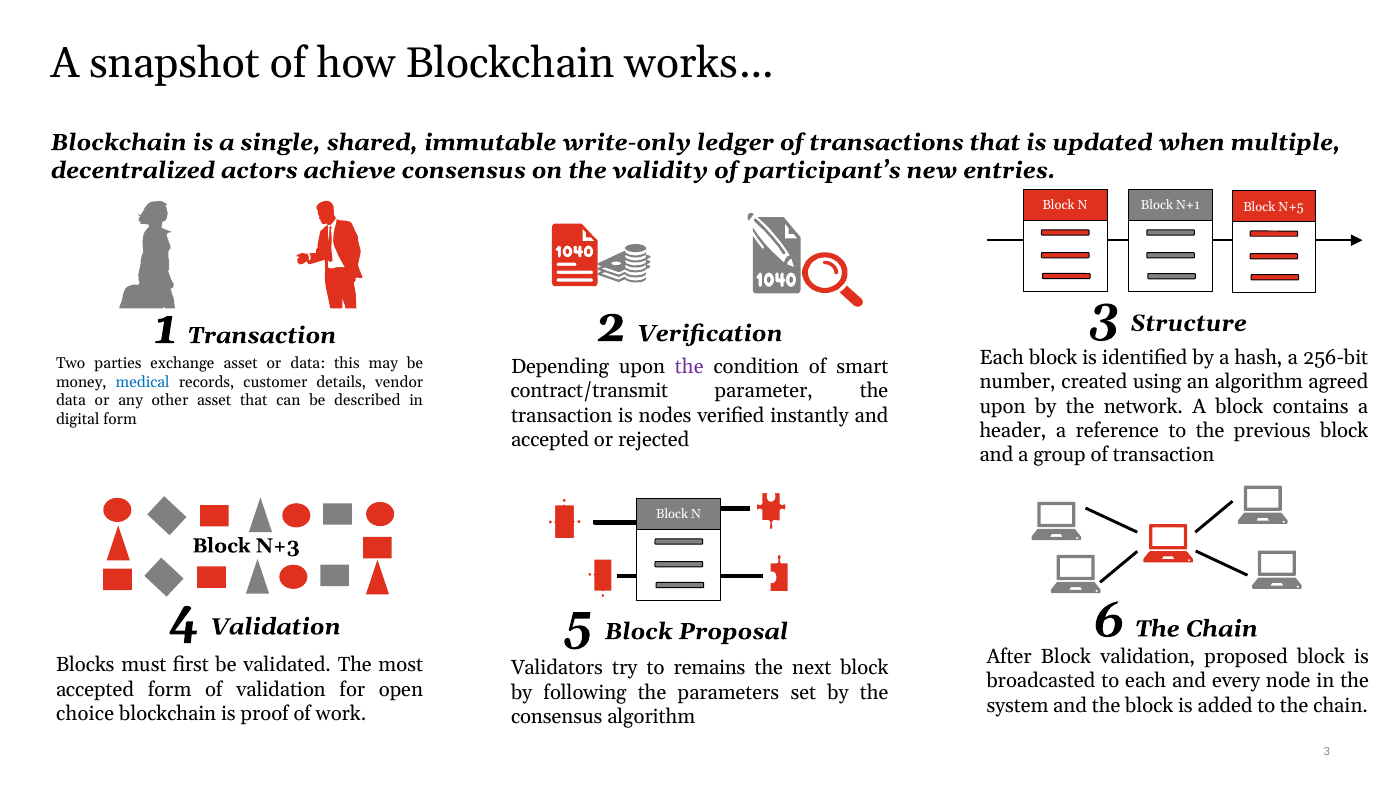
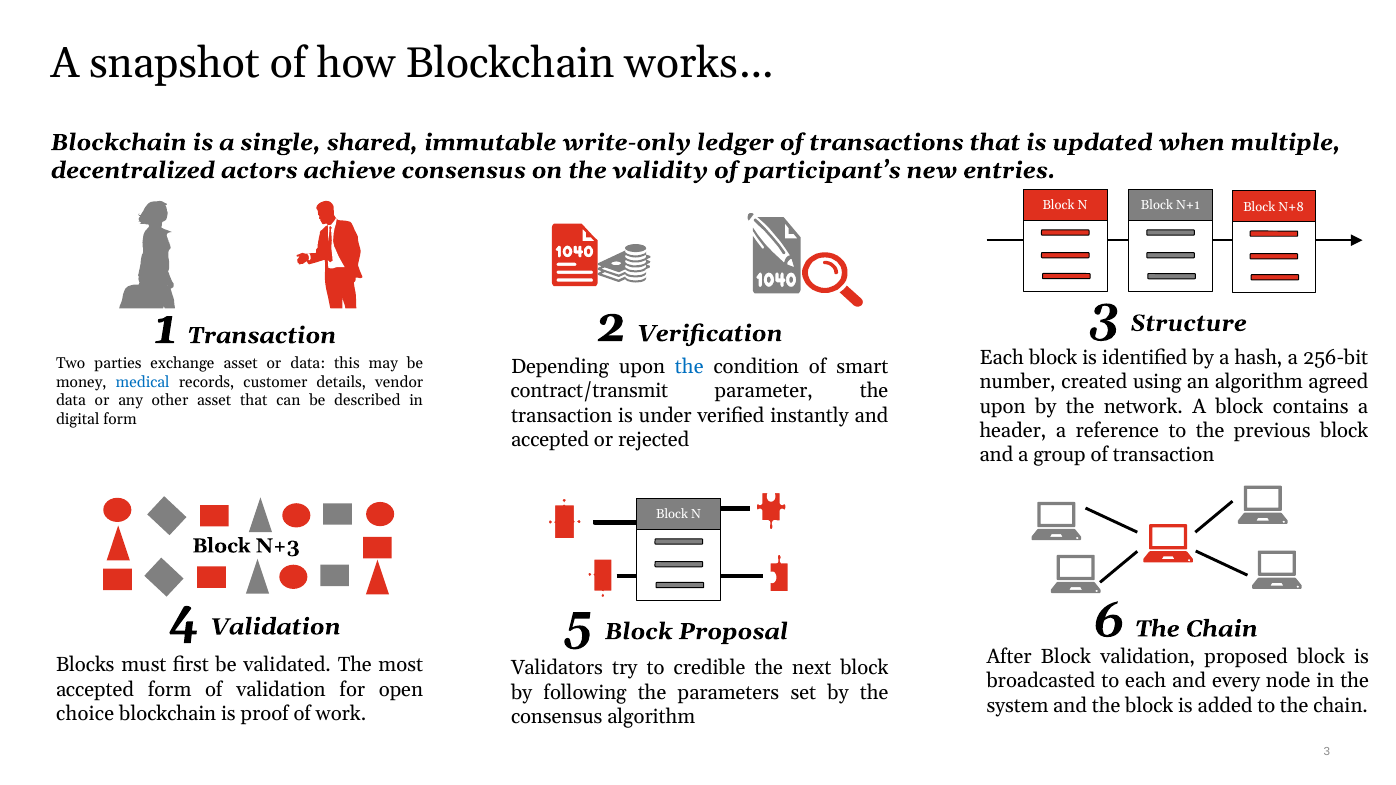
N+5: N+5 -> N+8
the at (689, 367) colour: purple -> blue
nodes: nodes -> under
remains: remains -> credible
